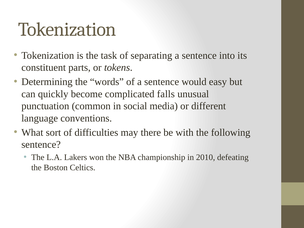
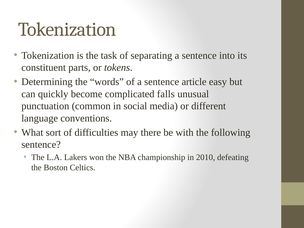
would: would -> article
